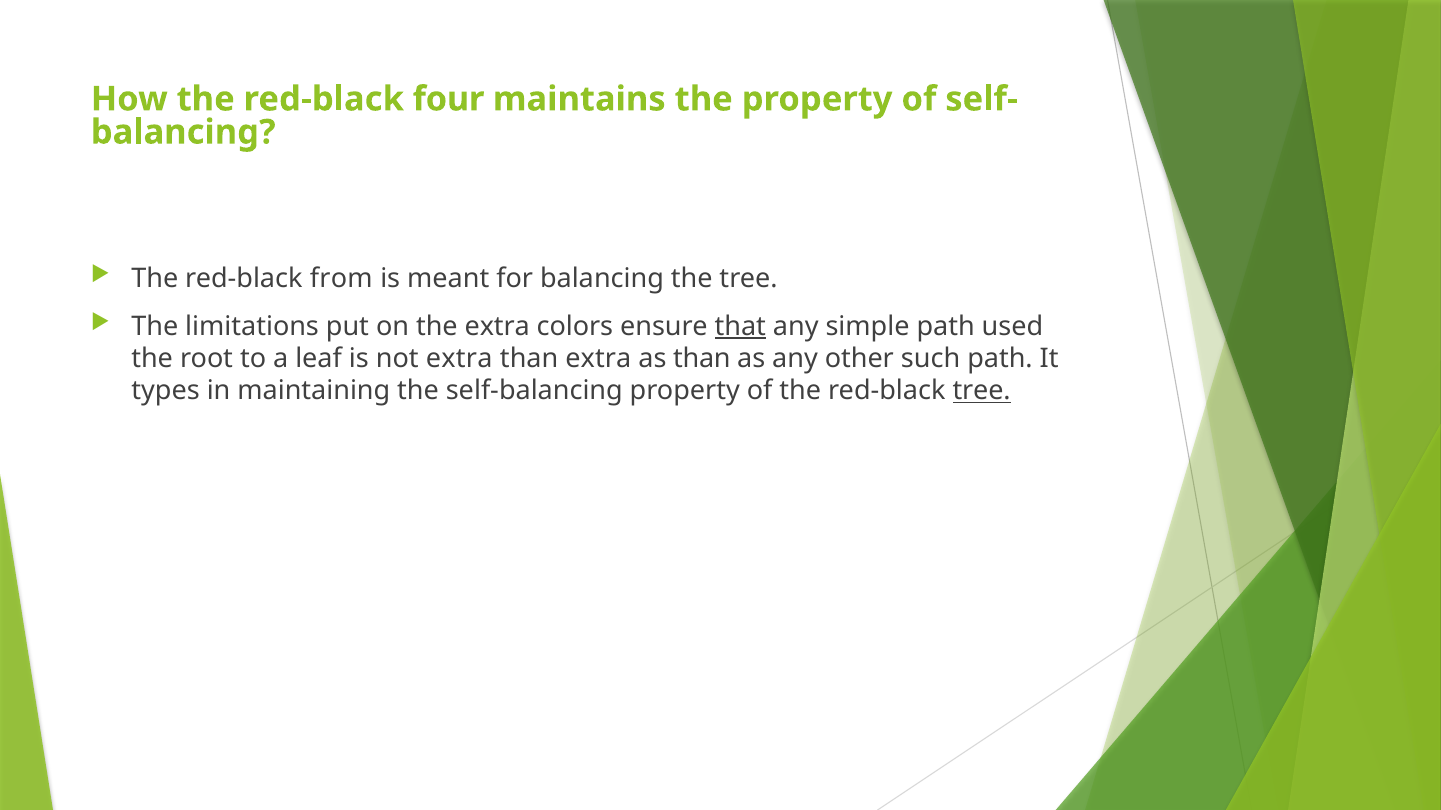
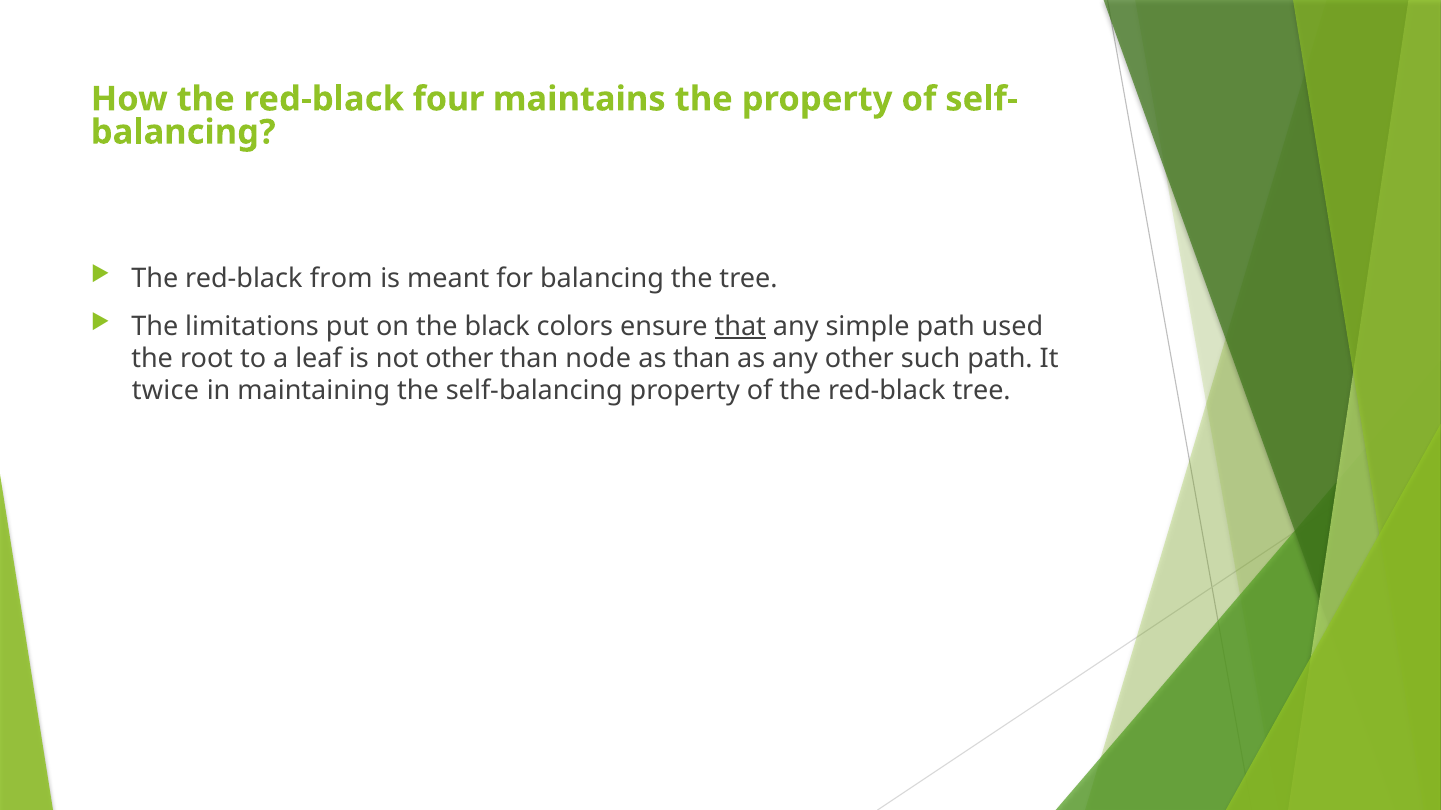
the extra: extra -> black
not extra: extra -> other
than extra: extra -> node
types: types -> twice
tree at (982, 391) underline: present -> none
